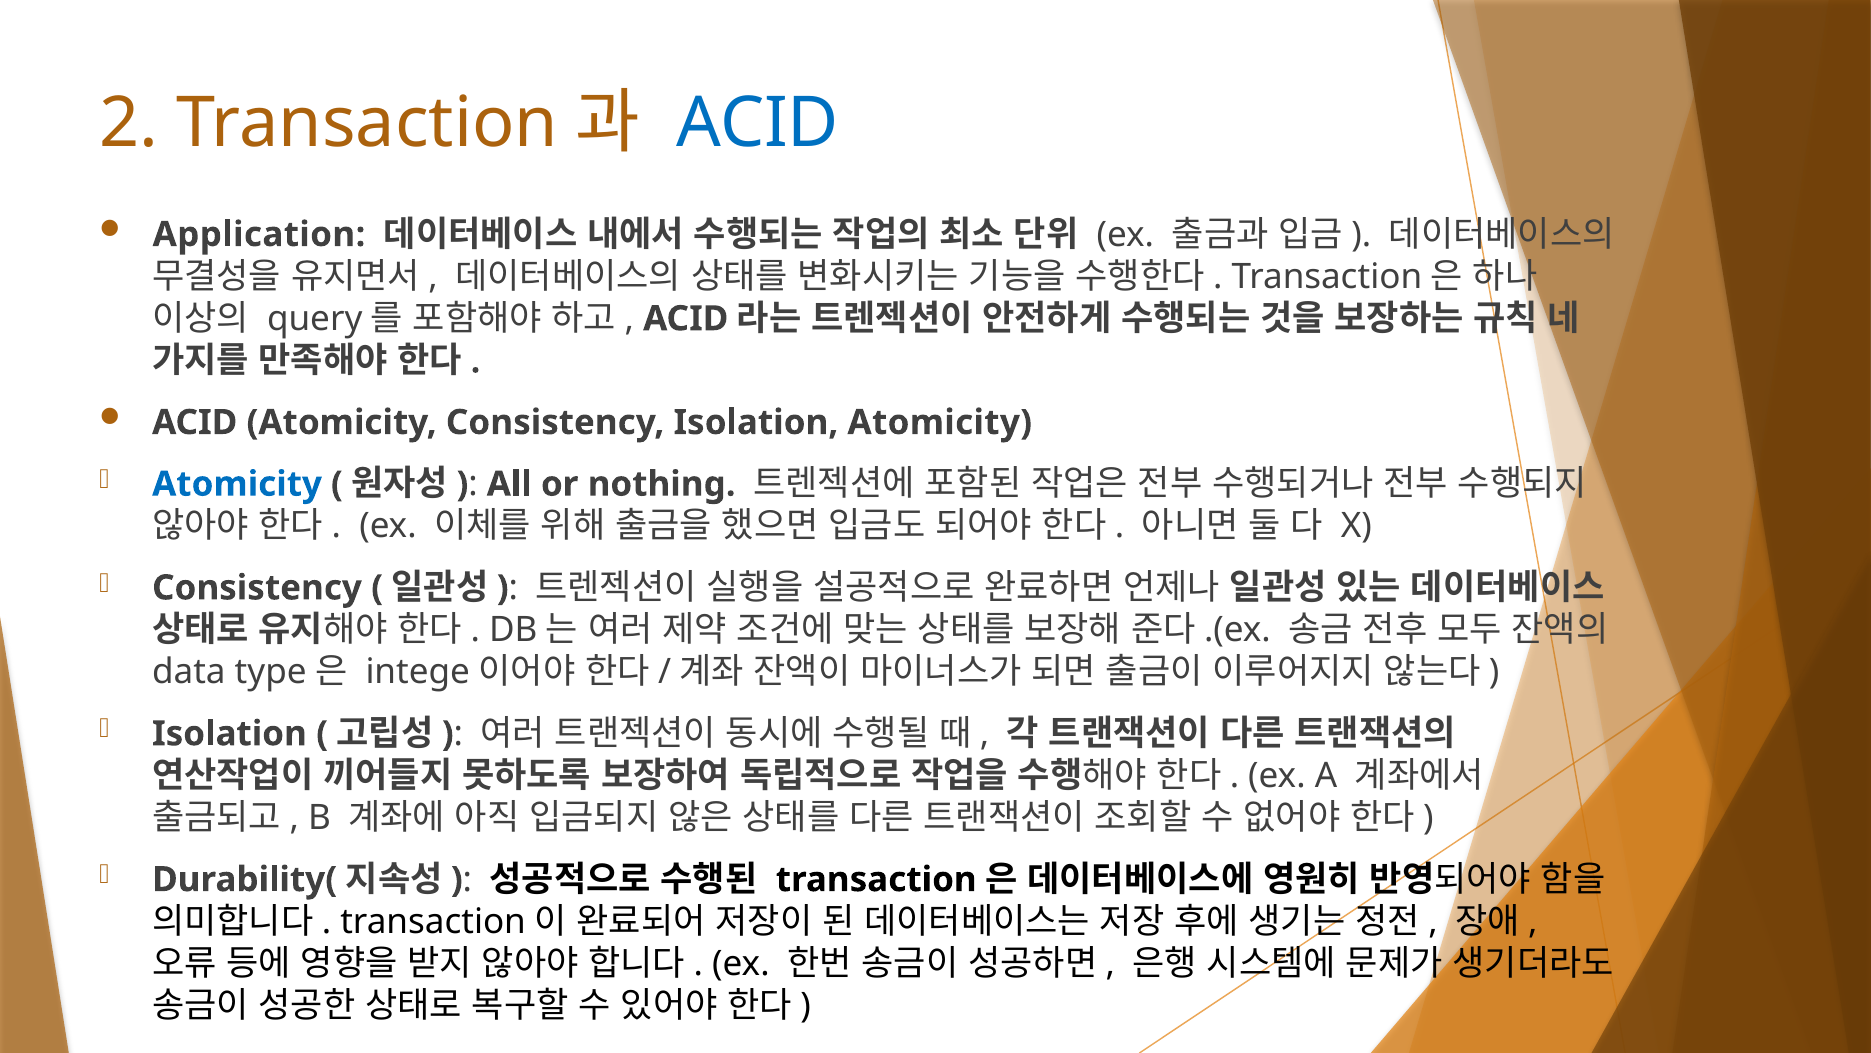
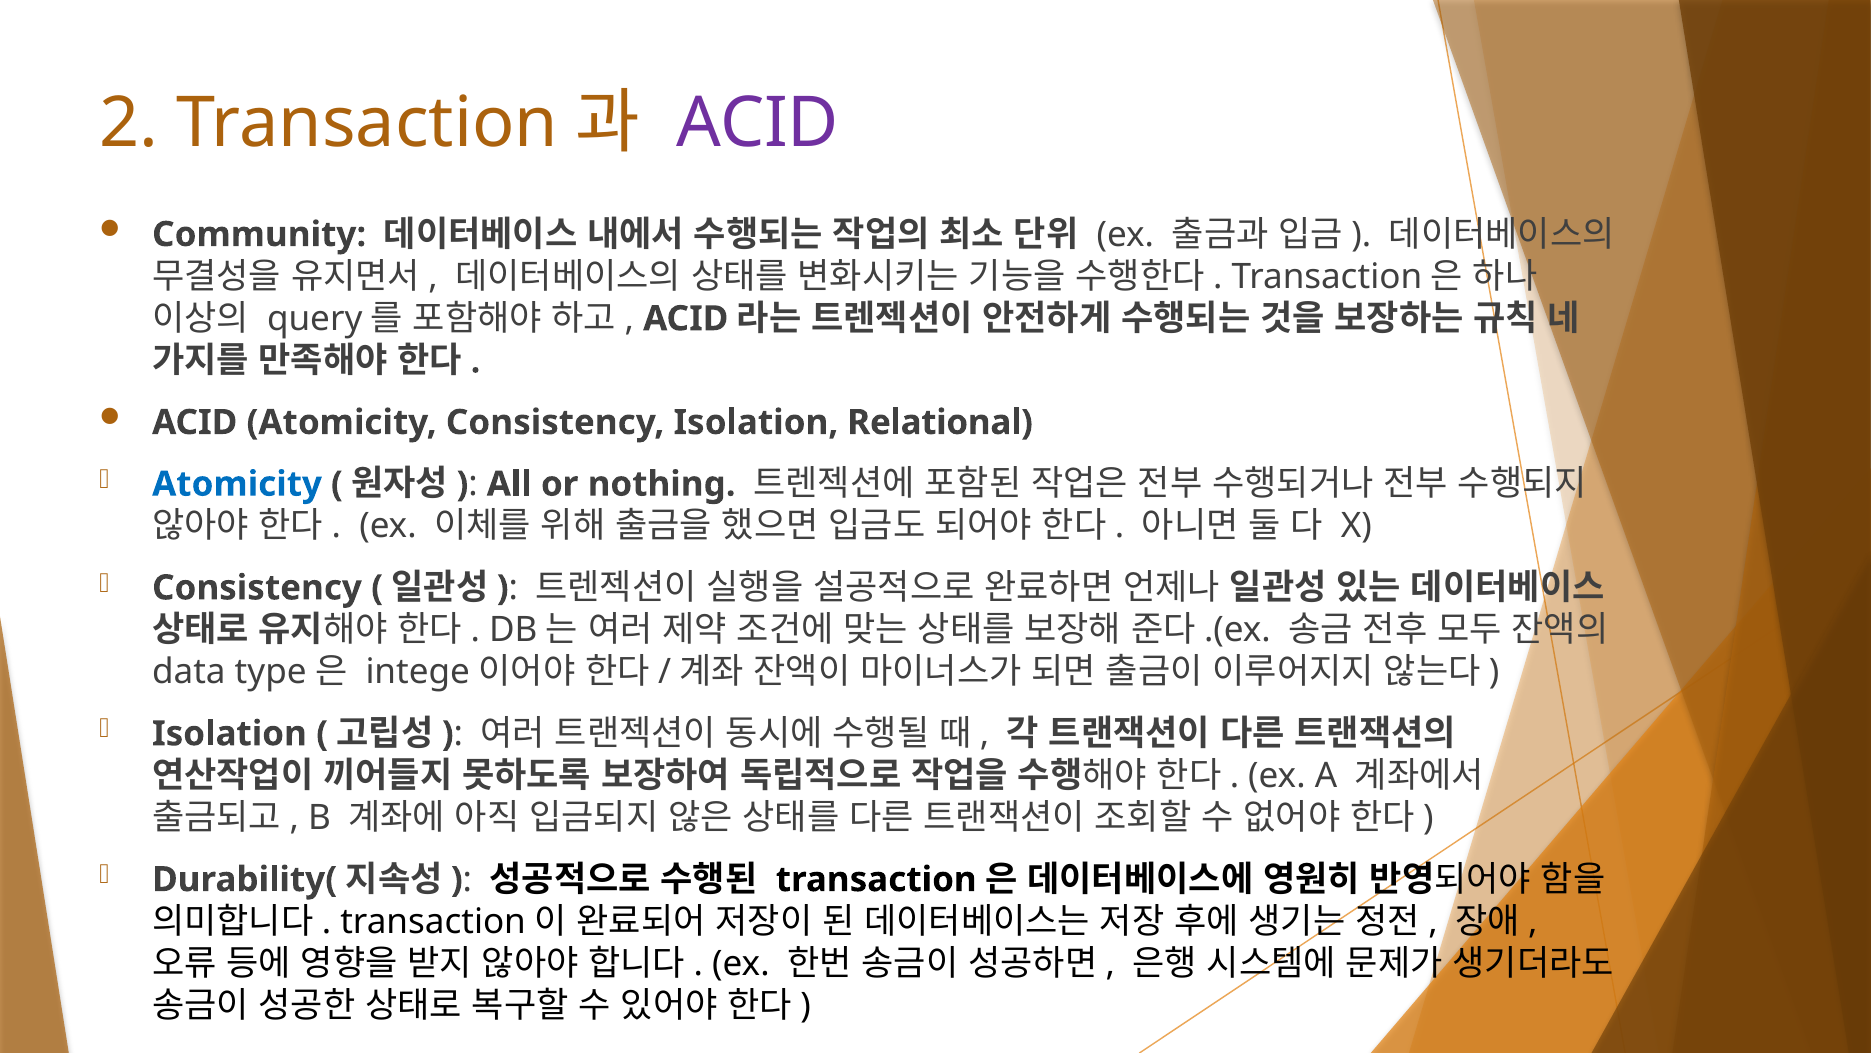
ACID at (758, 124) colour: blue -> purple
Application: Application -> Community
Isolation Atomicity: Atomicity -> Relational
